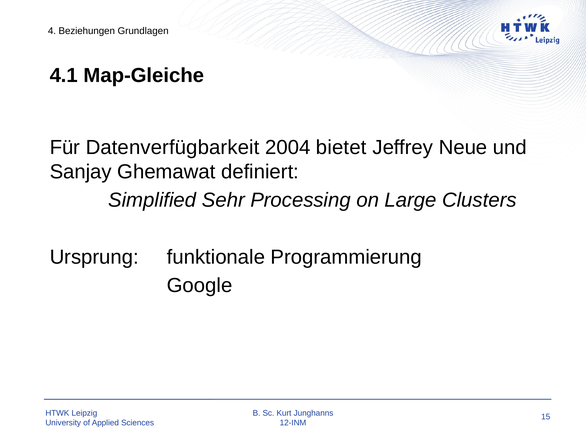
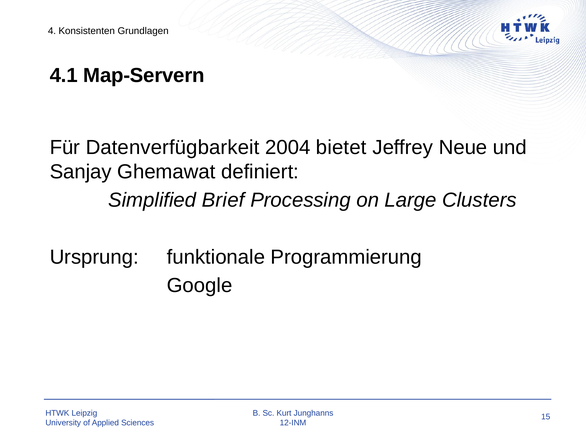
Beziehungen: Beziehungen -> Konsistenten
Map-Gleiche: Map-Gleiche -> Map-Servern
Sehr: Sehr -> Brief
